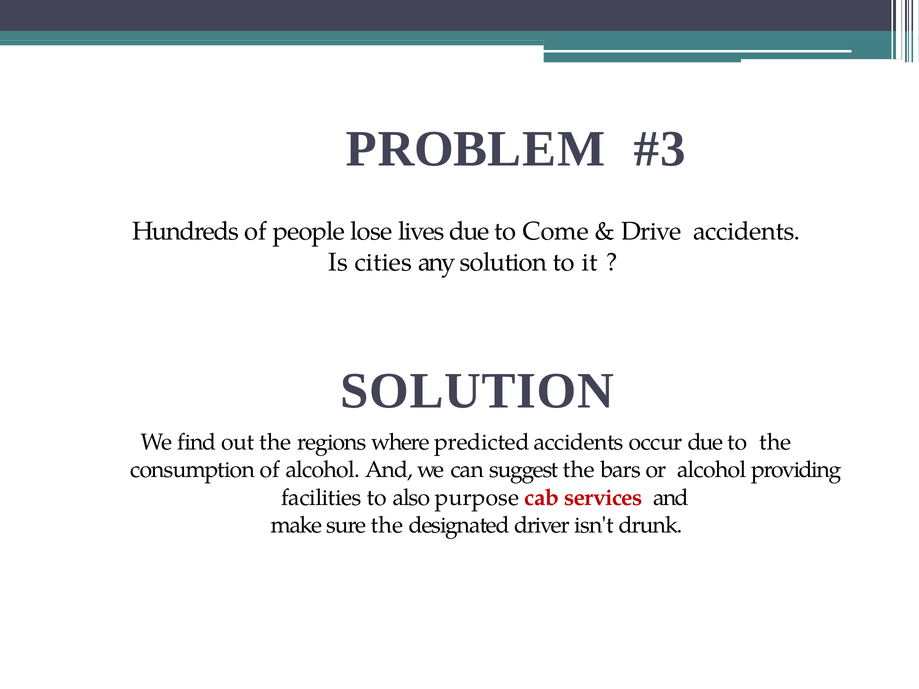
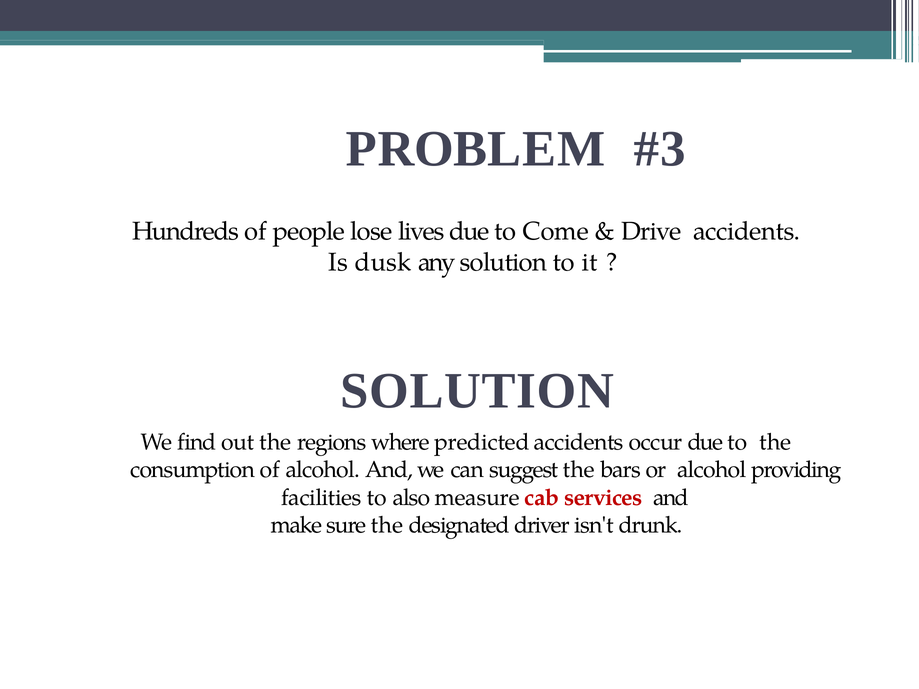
cities: cities -> dusk
purpose: purpose -> measure
